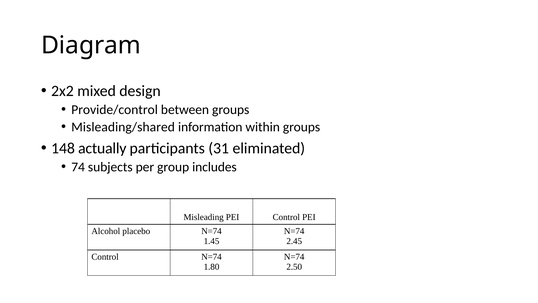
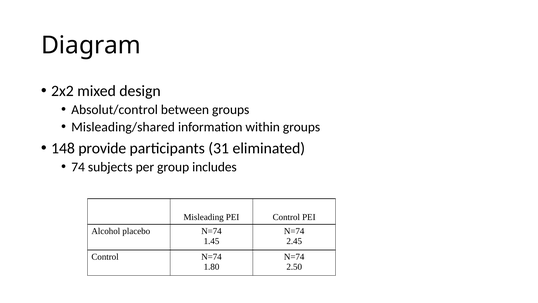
Provide/control: Provide/control -> Absolut/control
actually: actually -> provide
